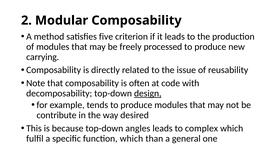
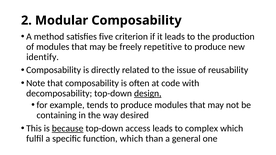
processed: processed -> repetitive
carrying: carrying -> identify
contribute: contribute -> containing
because underline: none -> present
angles: angles -> access
